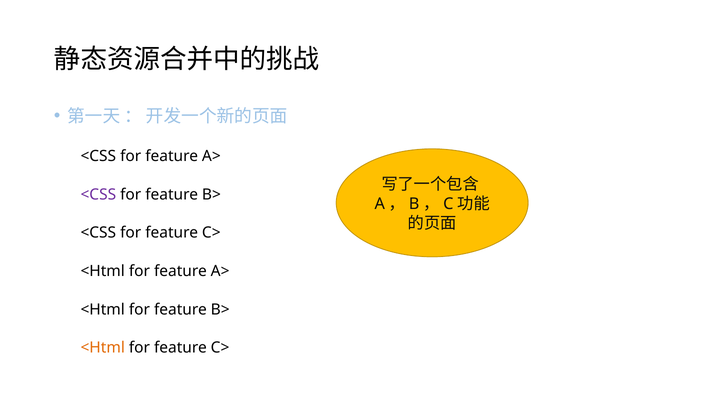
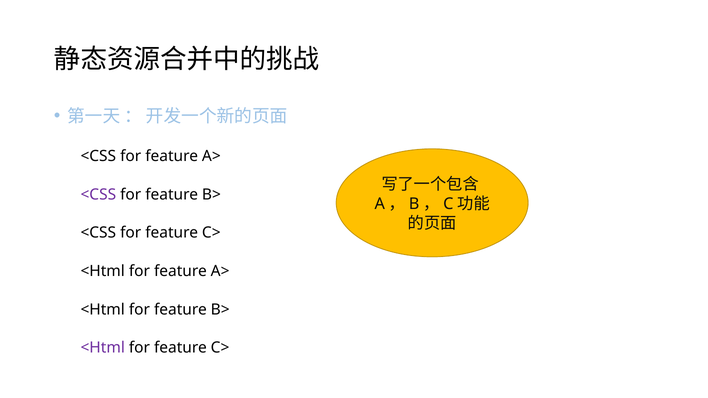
<Html at (103, 348) colour: orange -> purple
